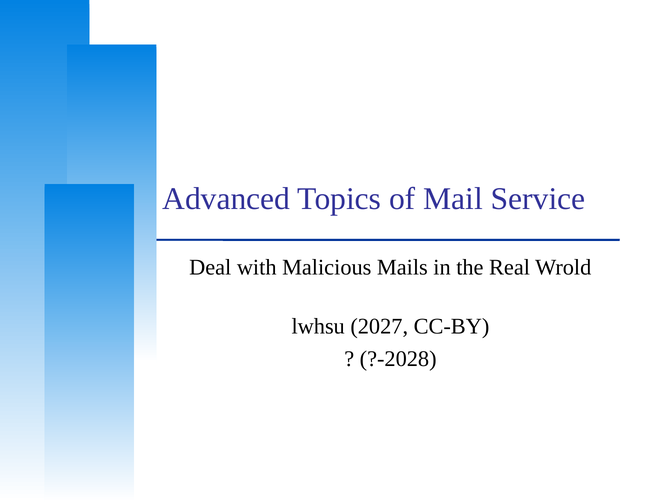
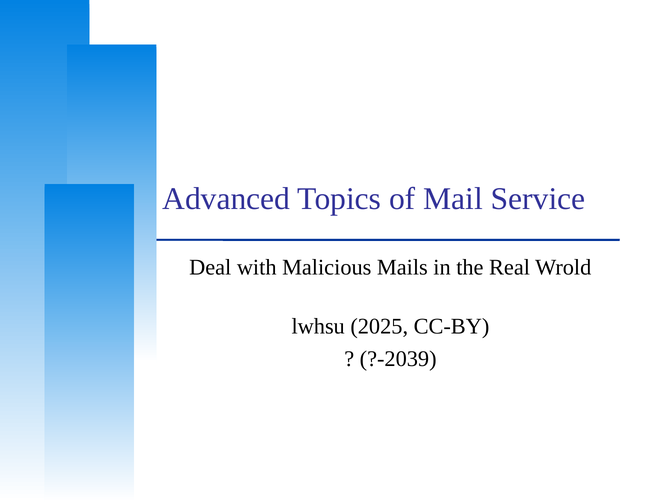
2027: 2027 -> 2025
?-2028: ?-2028 -> ?-2039
